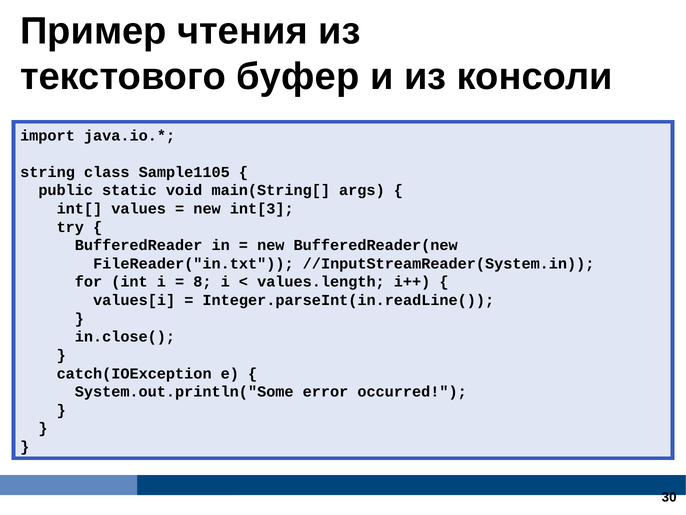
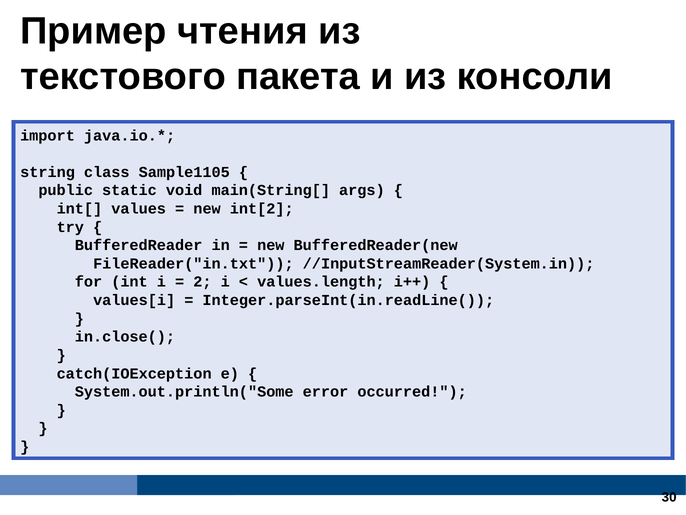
буфер: буфер -> пакета
int[3: int[3 -> int[2
8: 8 -> 2
